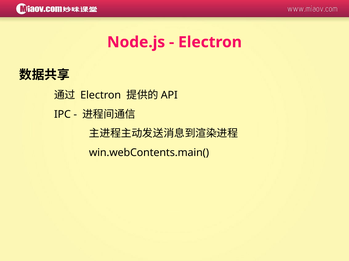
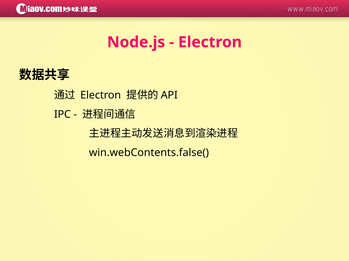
win.webContents.main(: win.webContents.main( -> win.webContents.false(
